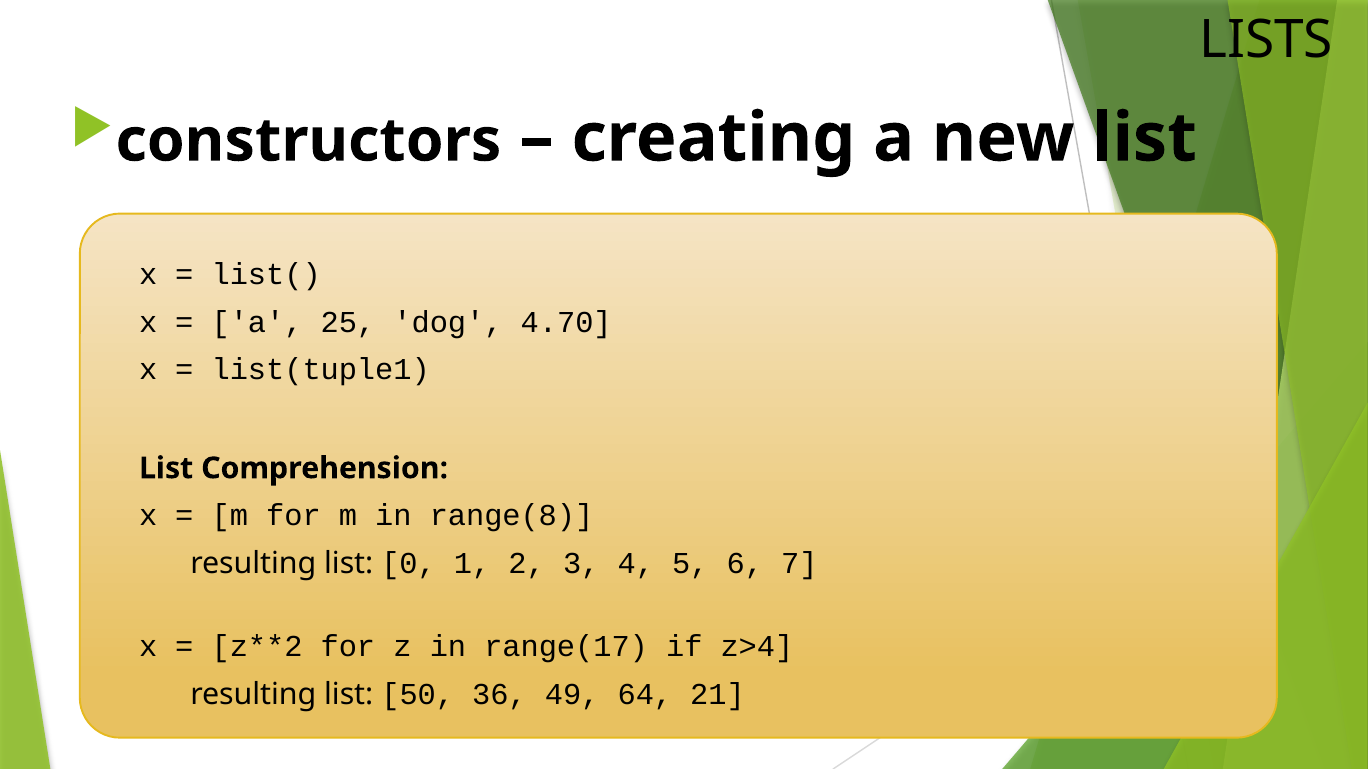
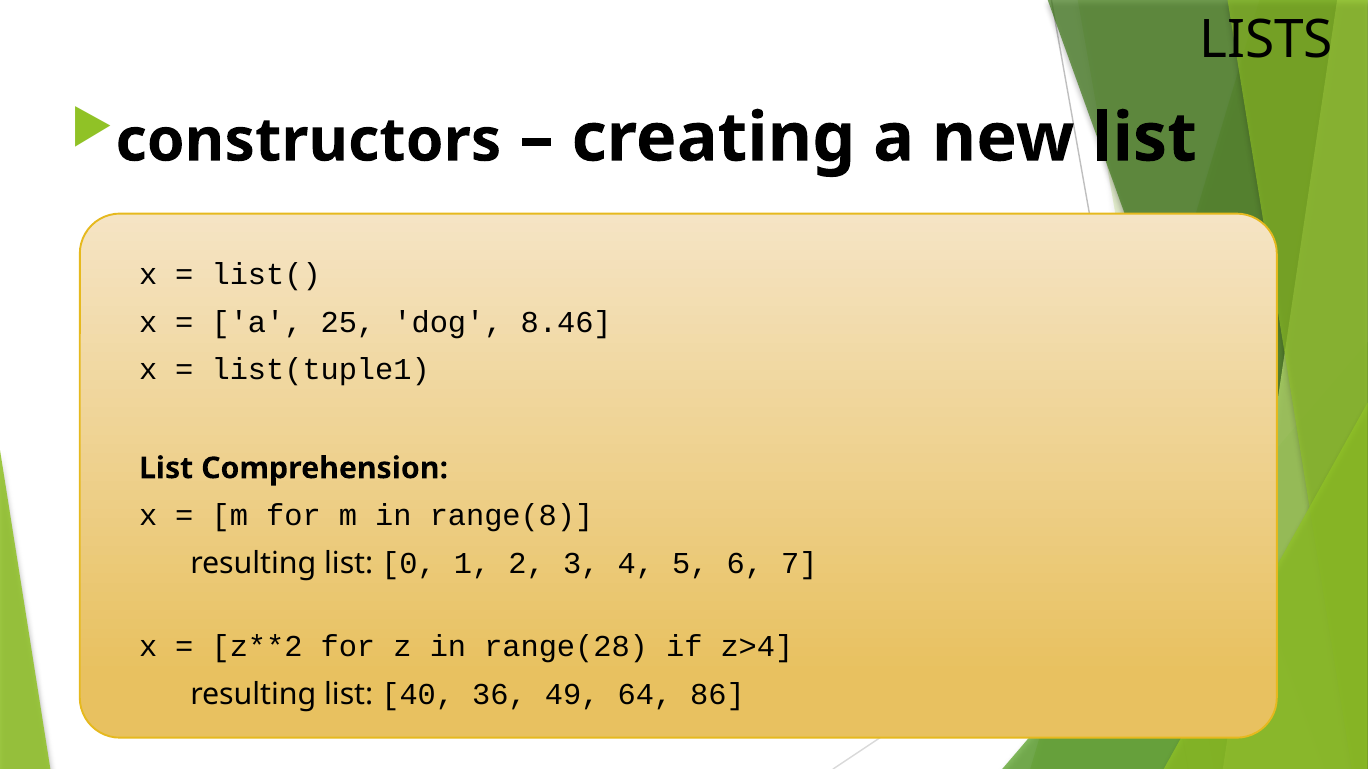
4.70: 4.70 -> 8.46
range(17: range(17 -> range(28
50: 50 -> 40
21: 21 -> 86
